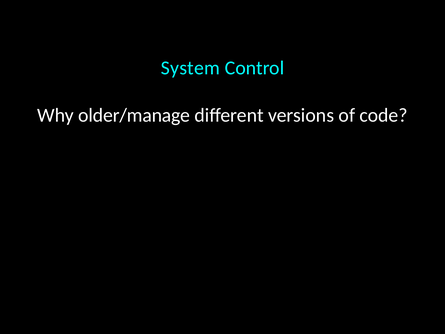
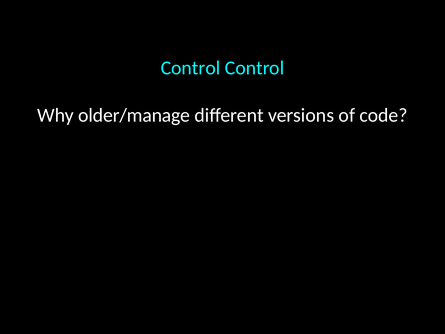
System at (190, 68): System -> Control
